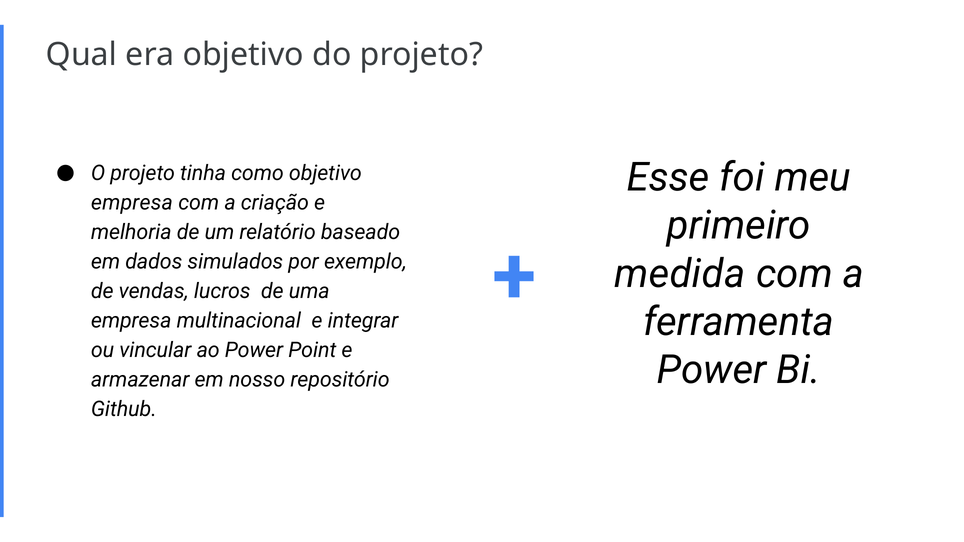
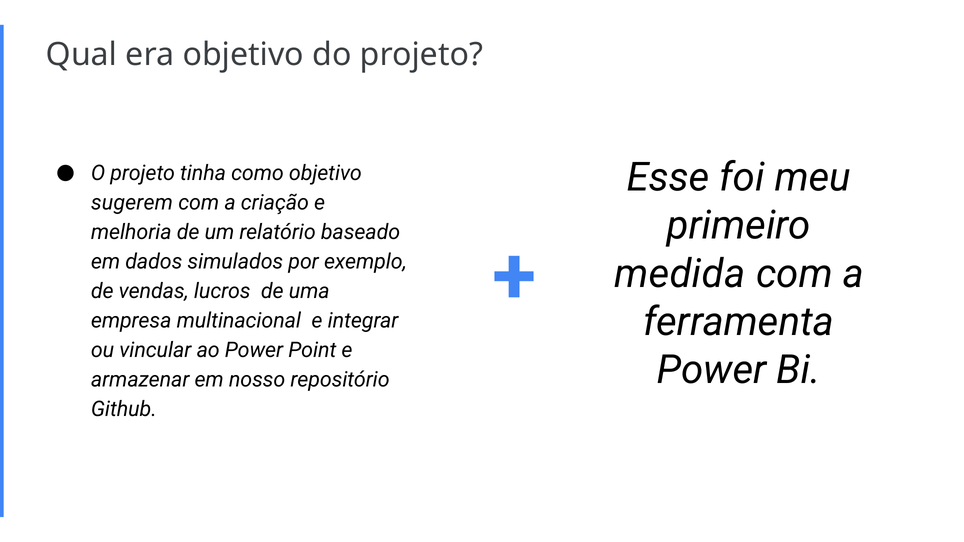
empresa at (132, 203): empresa -> sugerem
